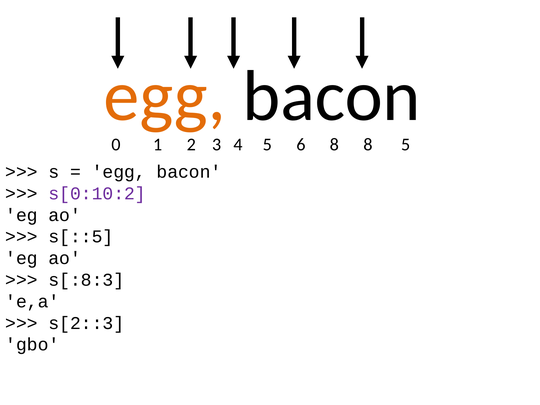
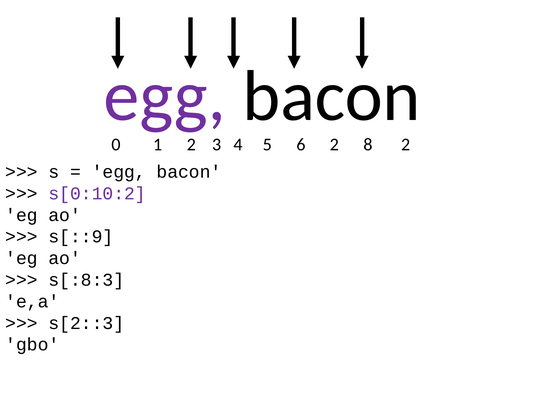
egg at (165, 96) colour: orange -> purple
6 8: 8 -> 2
8 5: 5 -> 2
s[::5: s[::5 -> s[::9
